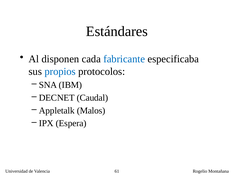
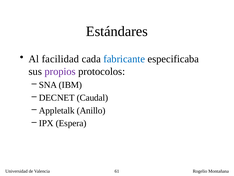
disponen: disponen -> facilidad
propios colour: blue -> purple
Malos: Malos -> Anillo
